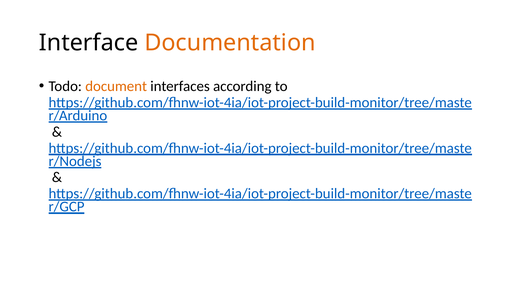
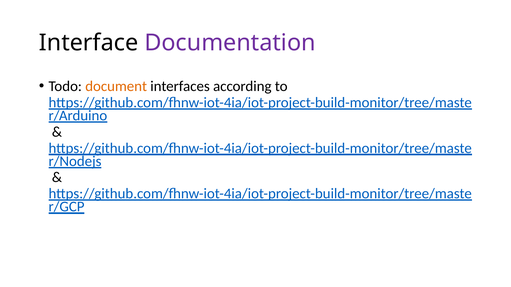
Documentation colour: orange -> purple
